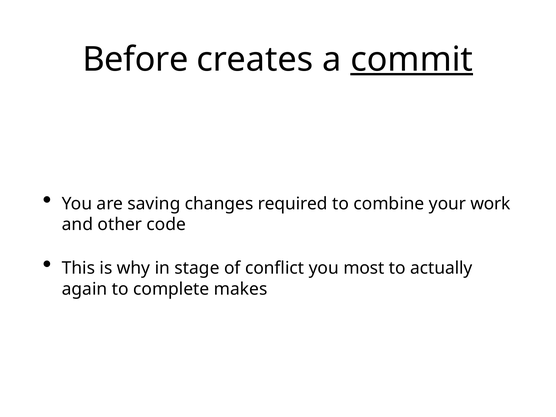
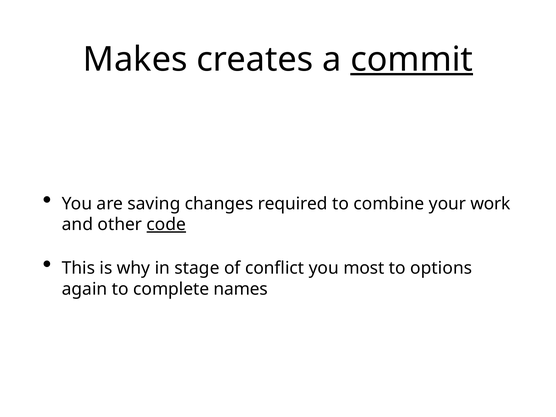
Before: Before -> Makes
code underline: none -> present
actually: actually -> options
makes: makes -> names
